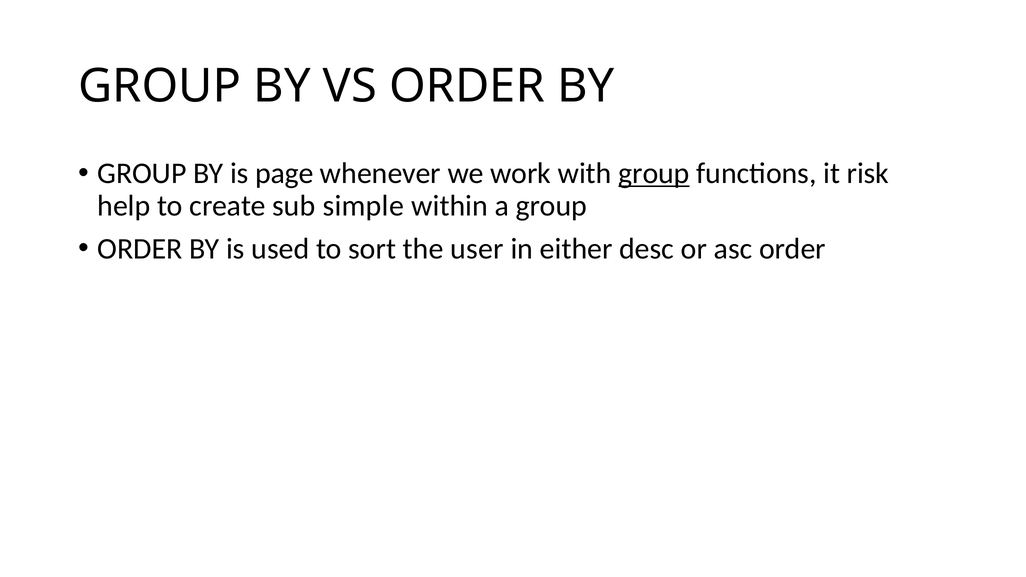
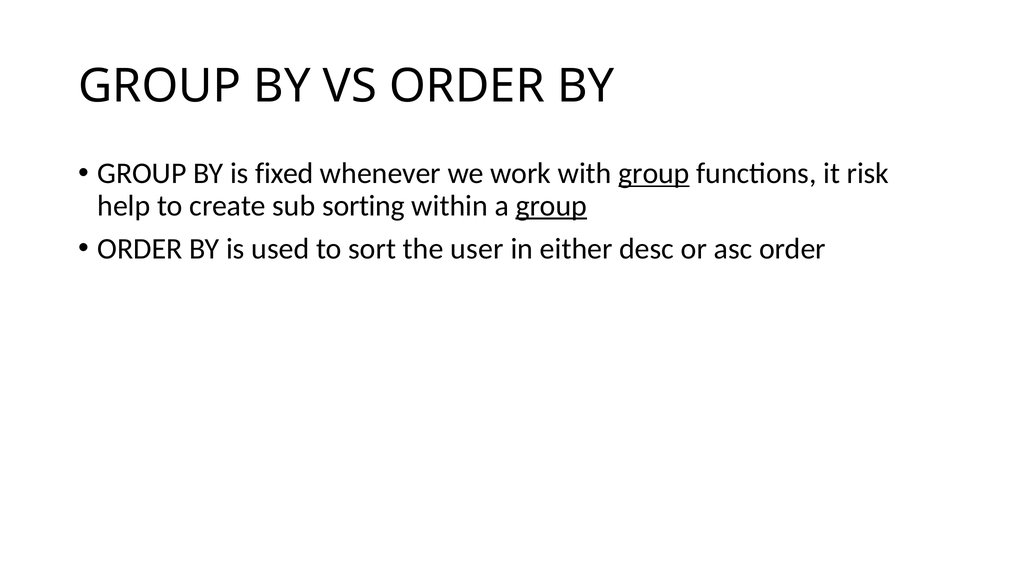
page: page -> fixed
simple: simple -> sorting
group at (551, 206) underline: none -> present
